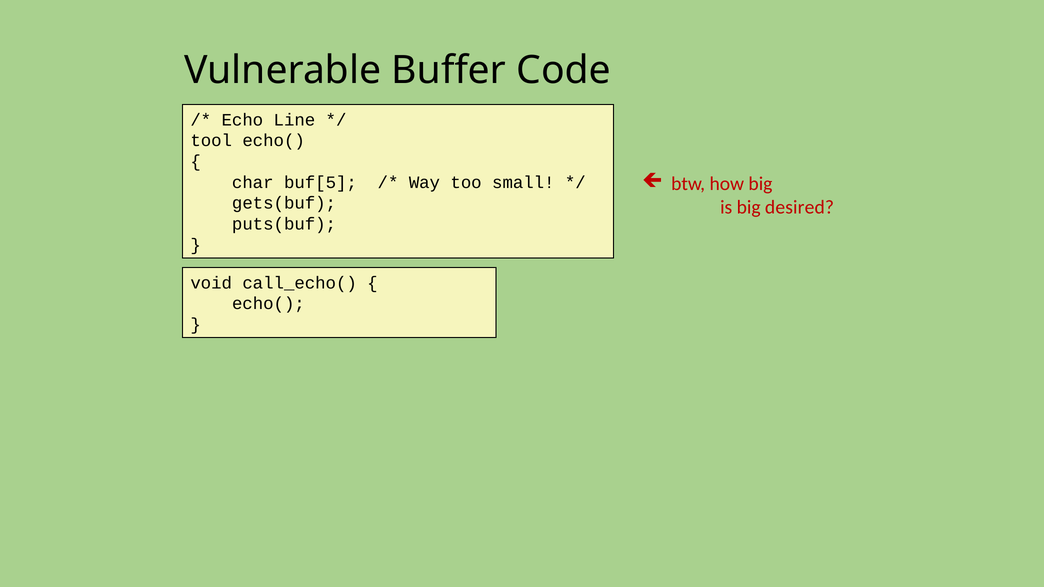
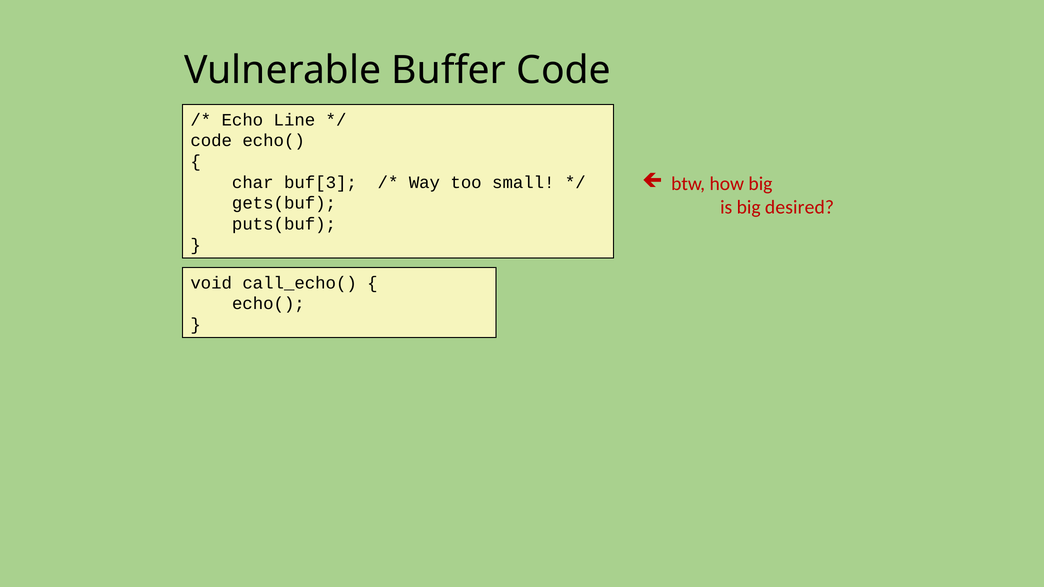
tool at (211, 141): tool -> code
buf[5: buf[5 -> buf[3
